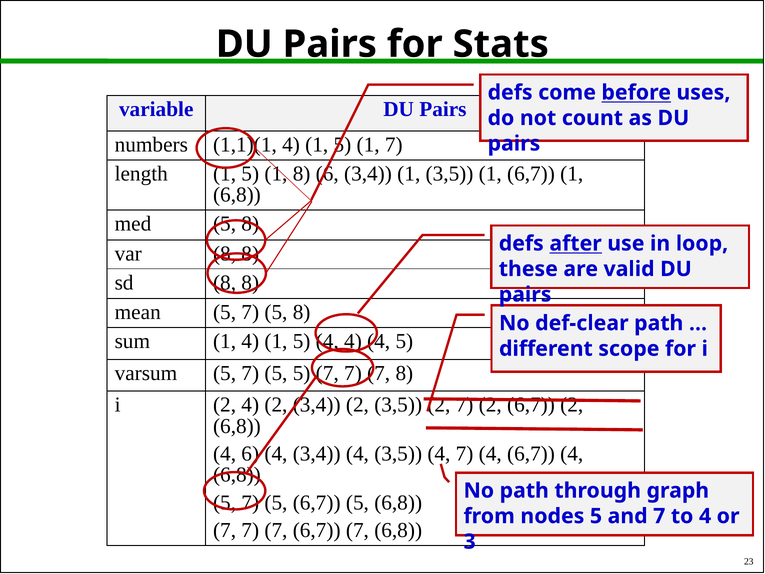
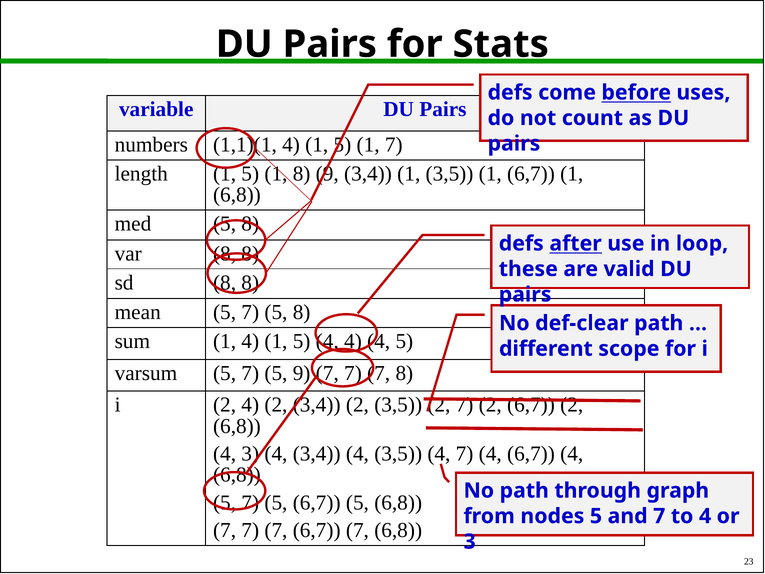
8 6: 6 -> 9
5 5: 5 -> 9
4 6: 6 -> 3
